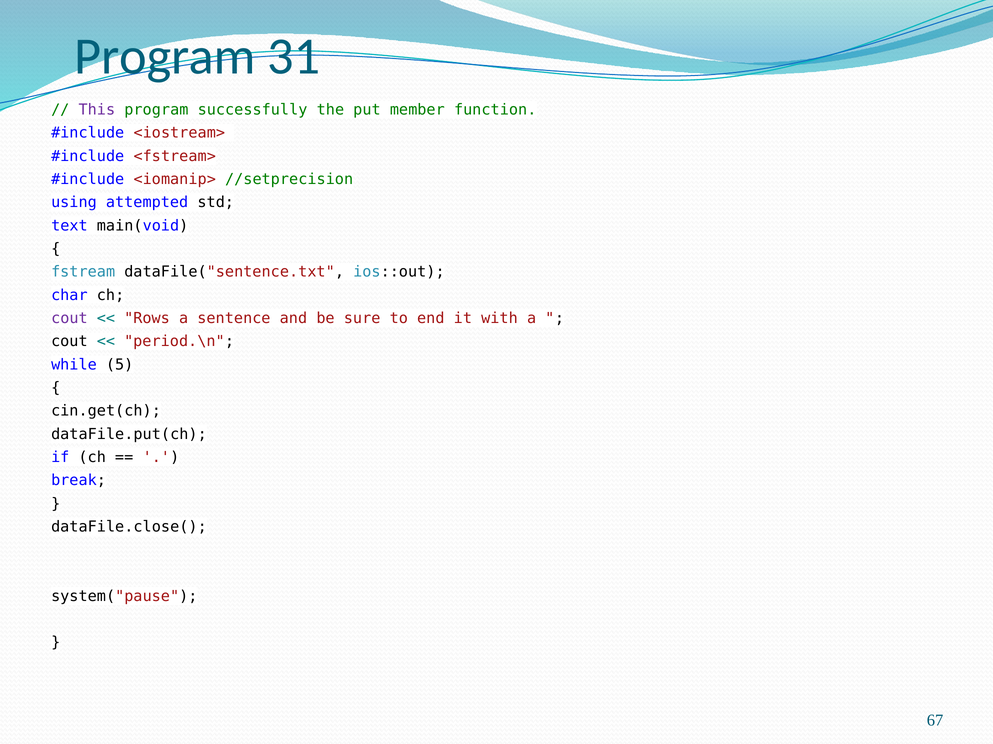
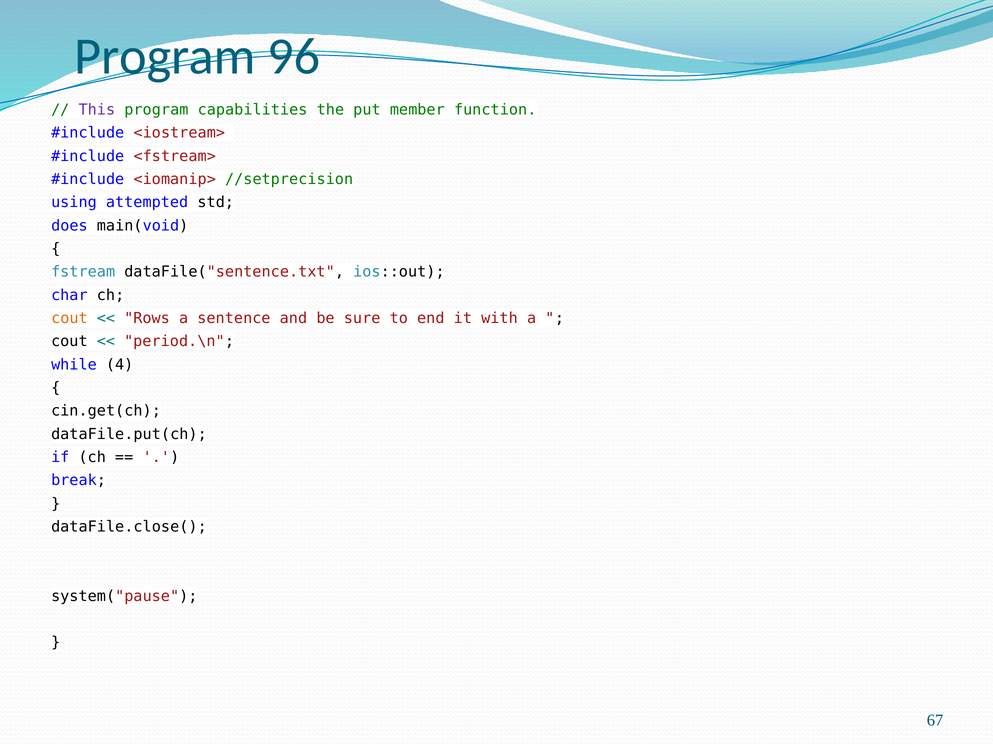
31: 31 -> 96
successfully: successfully -> capabilities
text: text -> does
cout at (69, 319) colour: purple -> orange
5: 5 -> 4
